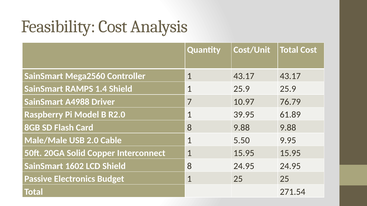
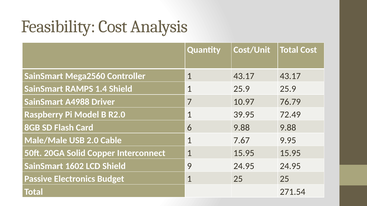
61.89: 61.89 -> 72.49
Card 8: 8 -> 6
5.50: 5.50 -> 7.67
Shield 8: 8 -> 9
